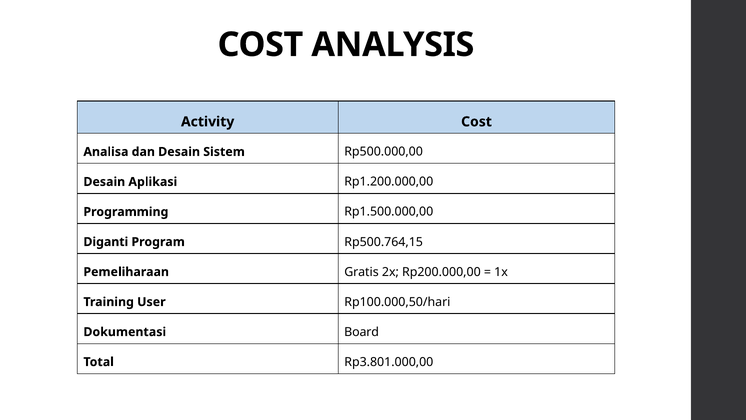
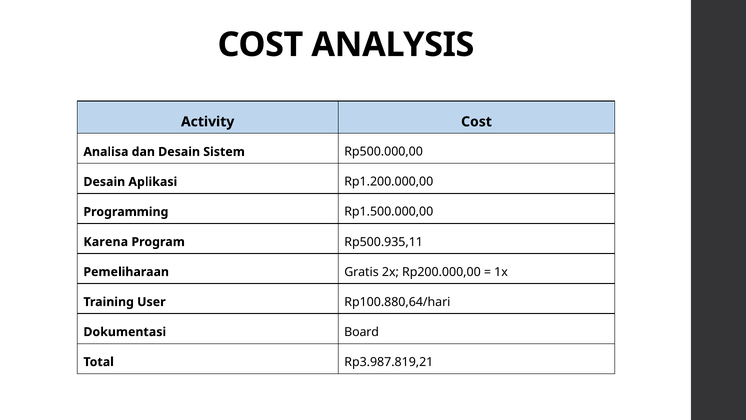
Diganti: Diganti -> Karena
Rp500.764,15: Rp500.764,15 -> Rp500.935,11
Rp100.000,50/hari: Rp100.000,50/hari -> Rp100.880,64/hari
Rp3.801.000,00: Rp3.801.000,00 -> Rp3.987.819,21
